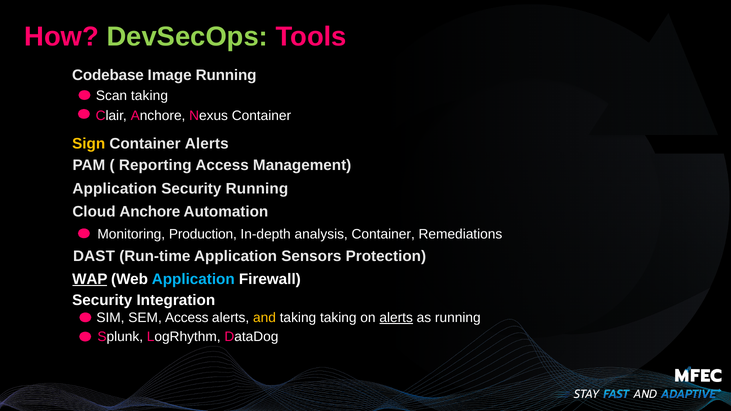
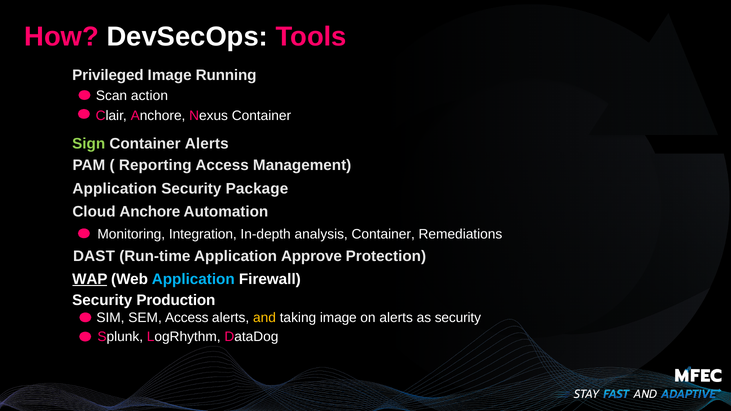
DevSecOps colour: light green -> white
Codebase: Codebase -> Privileged
Scan taking: taking -> action
Sign colour: yellow -> light green
Security Running: Running -> Package
Production: Production -> Integration
Sensors: Sensors -> Approve
Integration: Integration -> Production
taking taking: taking -> image
alerts at (396, 318) underline: present -> none
as running: running -> security
